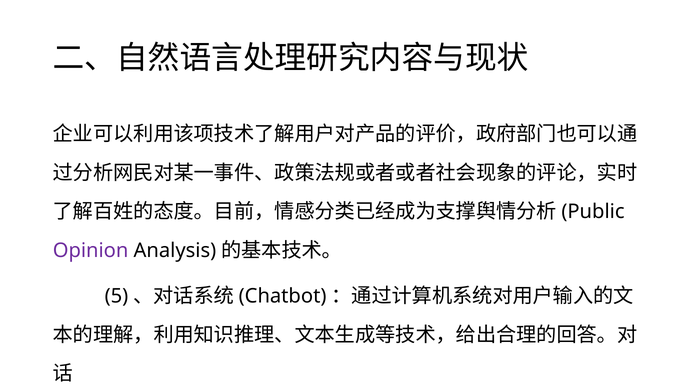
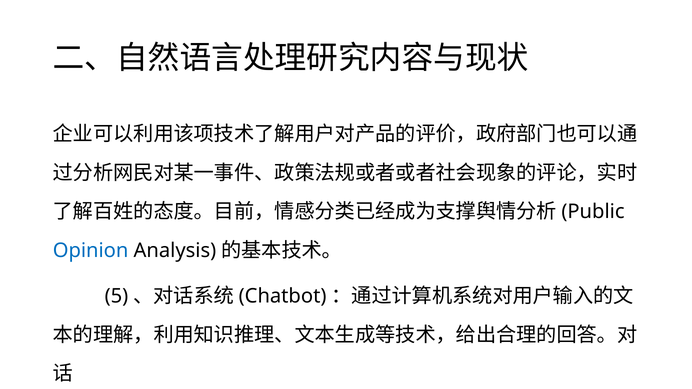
Opinion colour: purple -> blue
